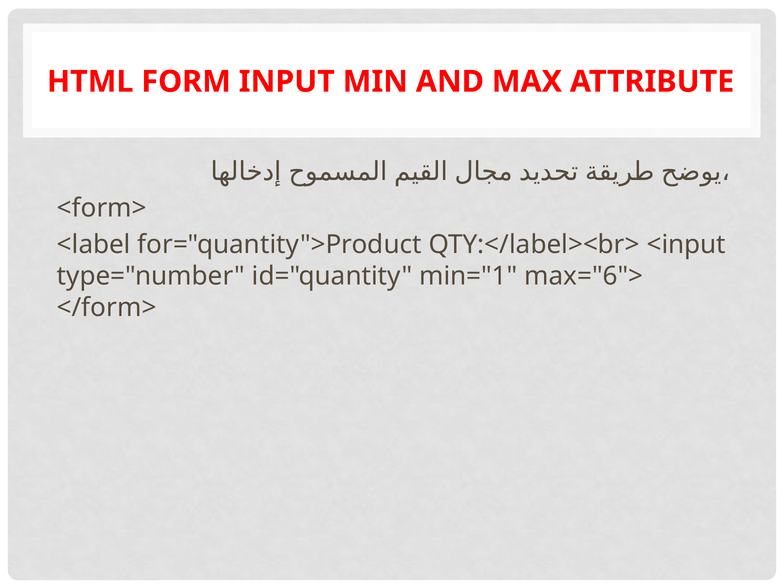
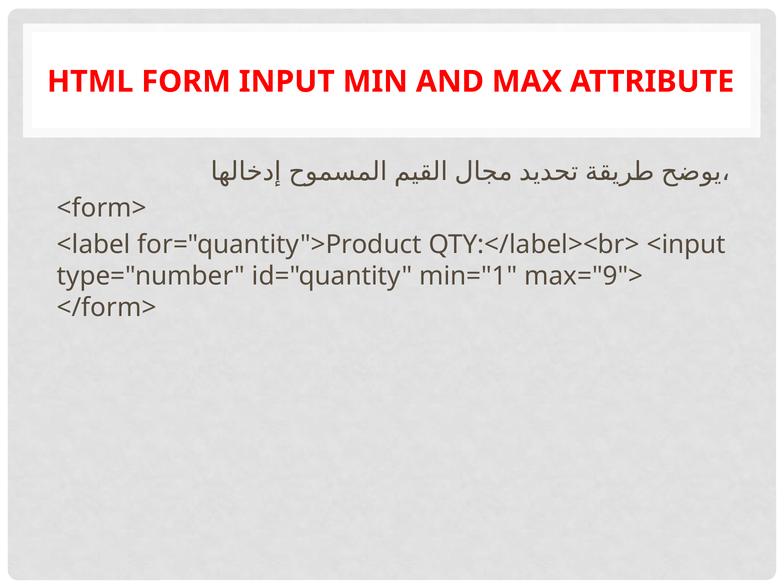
max="6">: max="6"> -> max="9">
